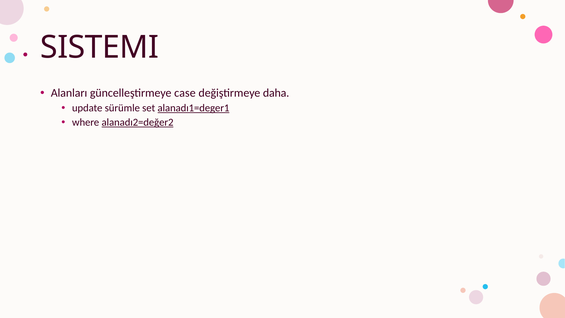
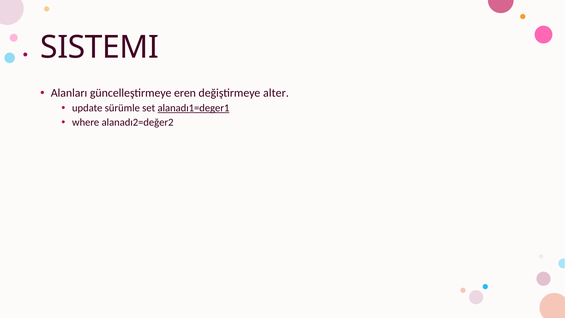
case: case -> eren
daha: daha -> alter
alanadı2=değer2 underline: present -> none
